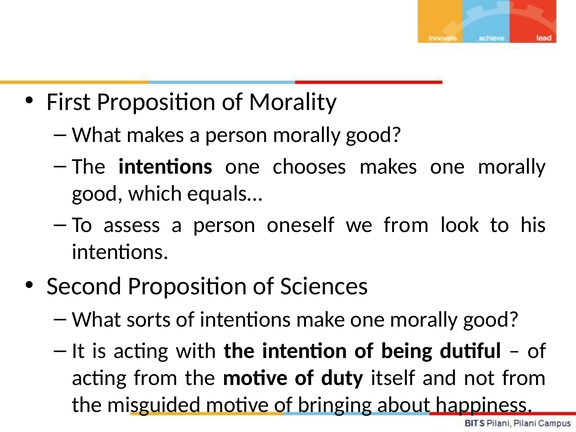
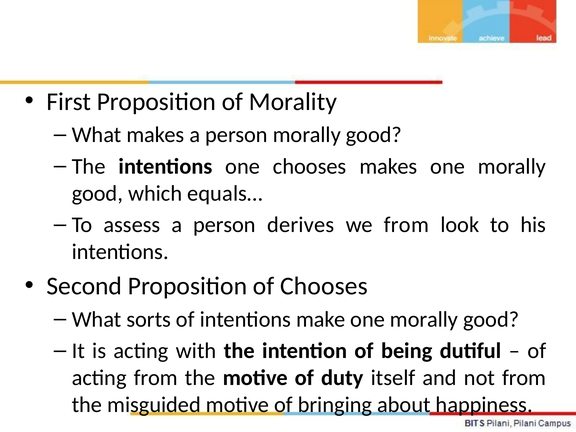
oneself: oneself -> derives
of Sciences: Sciences -> Chooses
